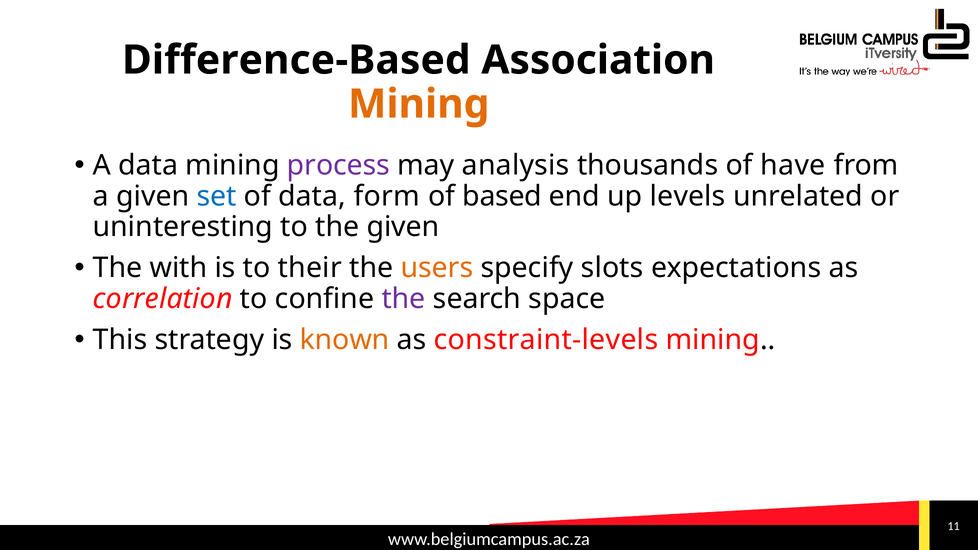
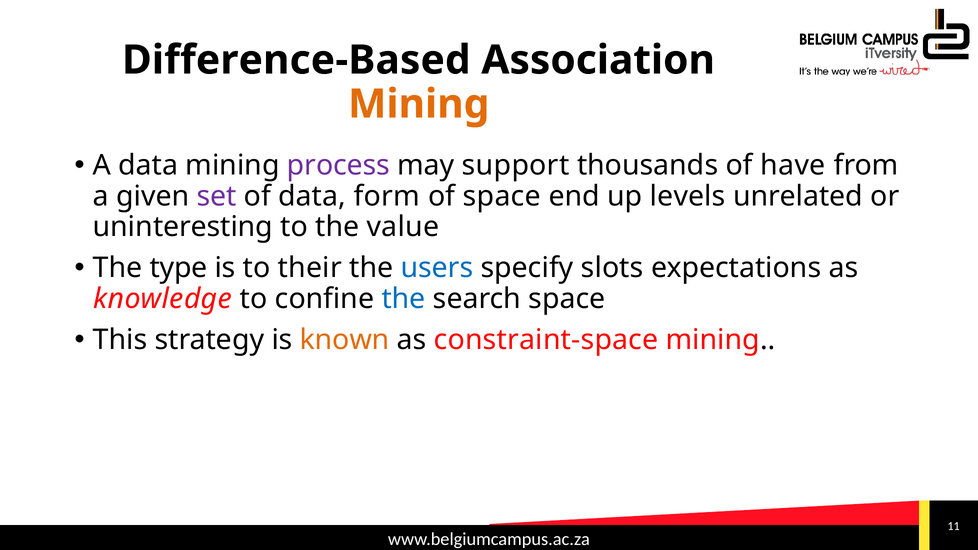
analysis: analysis -> support
set colour: blue -> purple
of based: based -> space
the given: given -> value
with: with -> type
users colour: orange -> blue
correlation: correlation -> knowledge
the at (404, 299) colour: purple -> blue
constraint-levels: constraint-levels -> constraint-space
